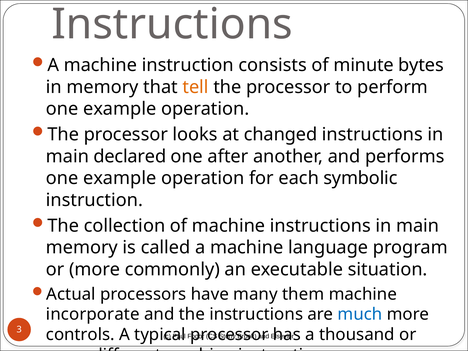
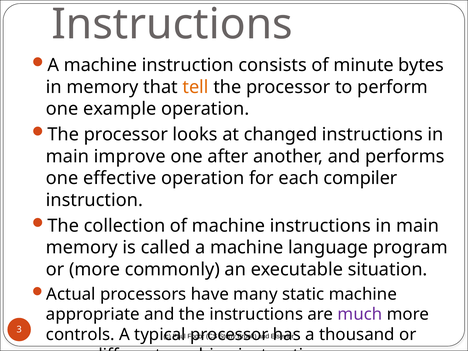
declared: declared -> improve
example at (120, 178): example -> effective
symbolic: symbolic -> compiler
them: them -> static
incorporate: incorporate -> appropriate
much colour: blue -> purple
